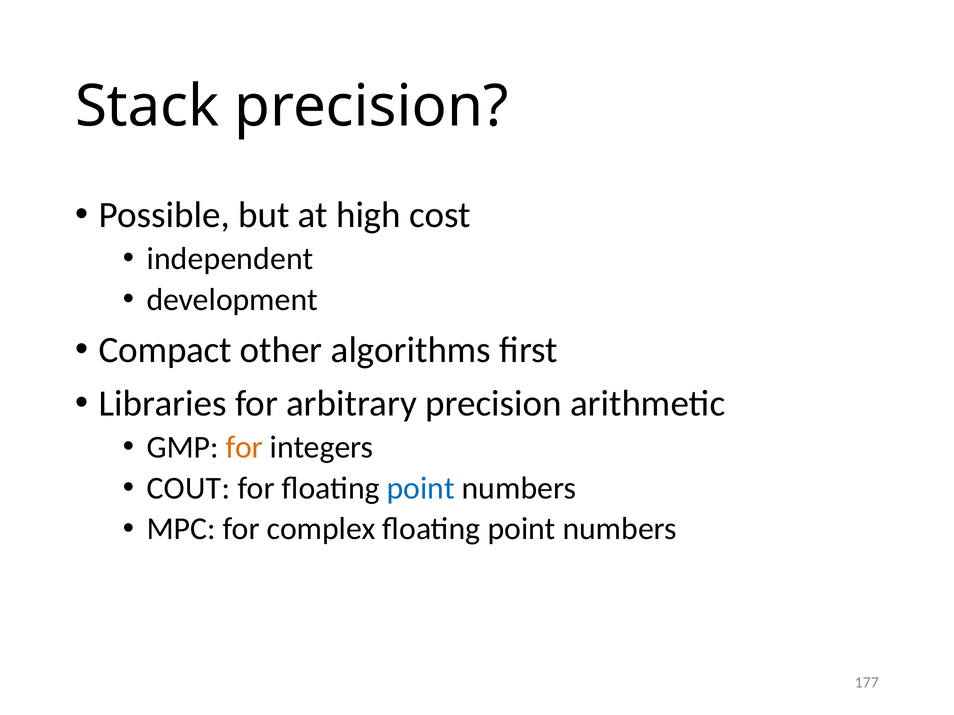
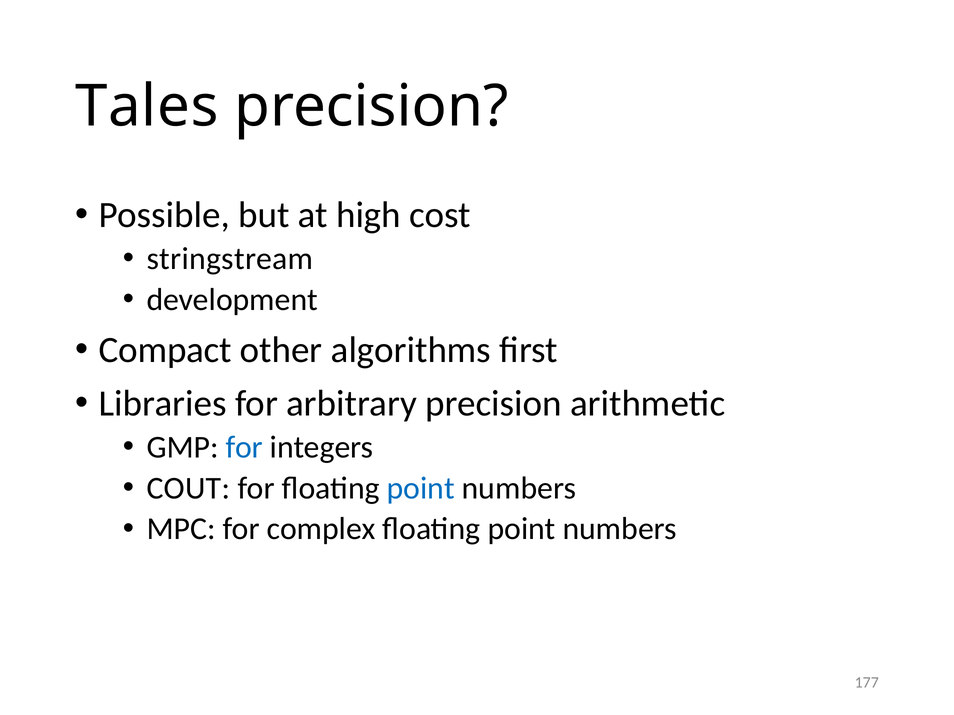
Stack: Stack -> Tales
independent: independent -> stringstream
for at (244, 447) colour: orange -> blue
